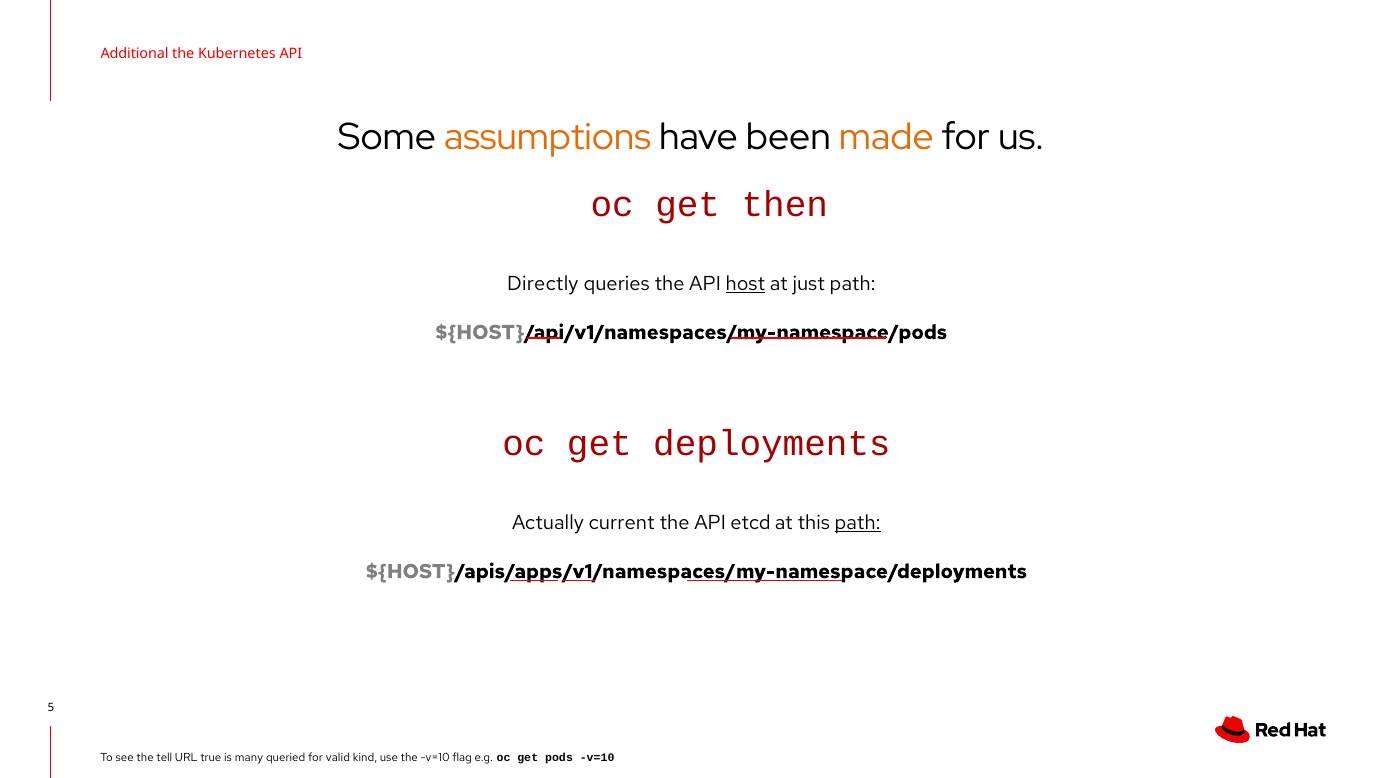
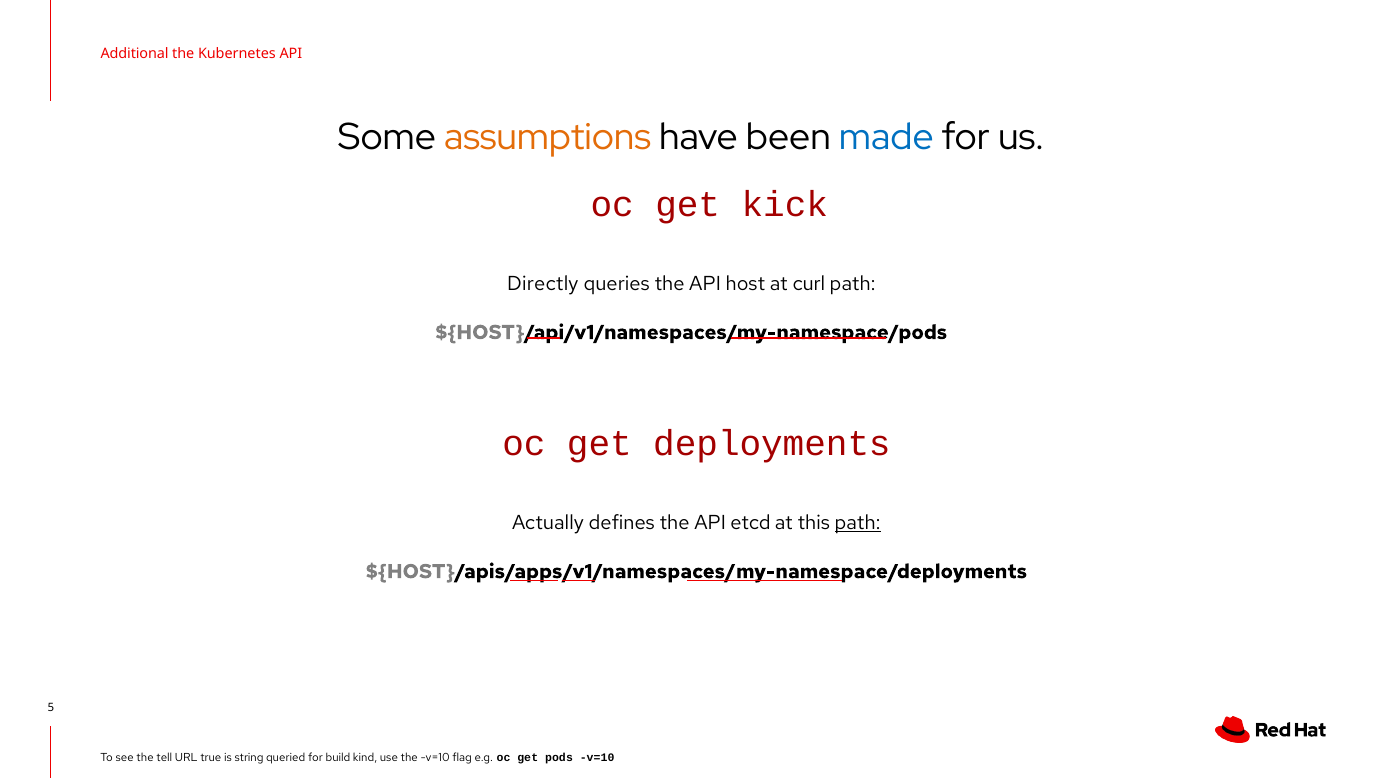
made colour: orange -> blue
then: then -> kick
host underline: present -> none
just: just -> curl
current: current -> defines
many: many -> string
valid: valid -> build
